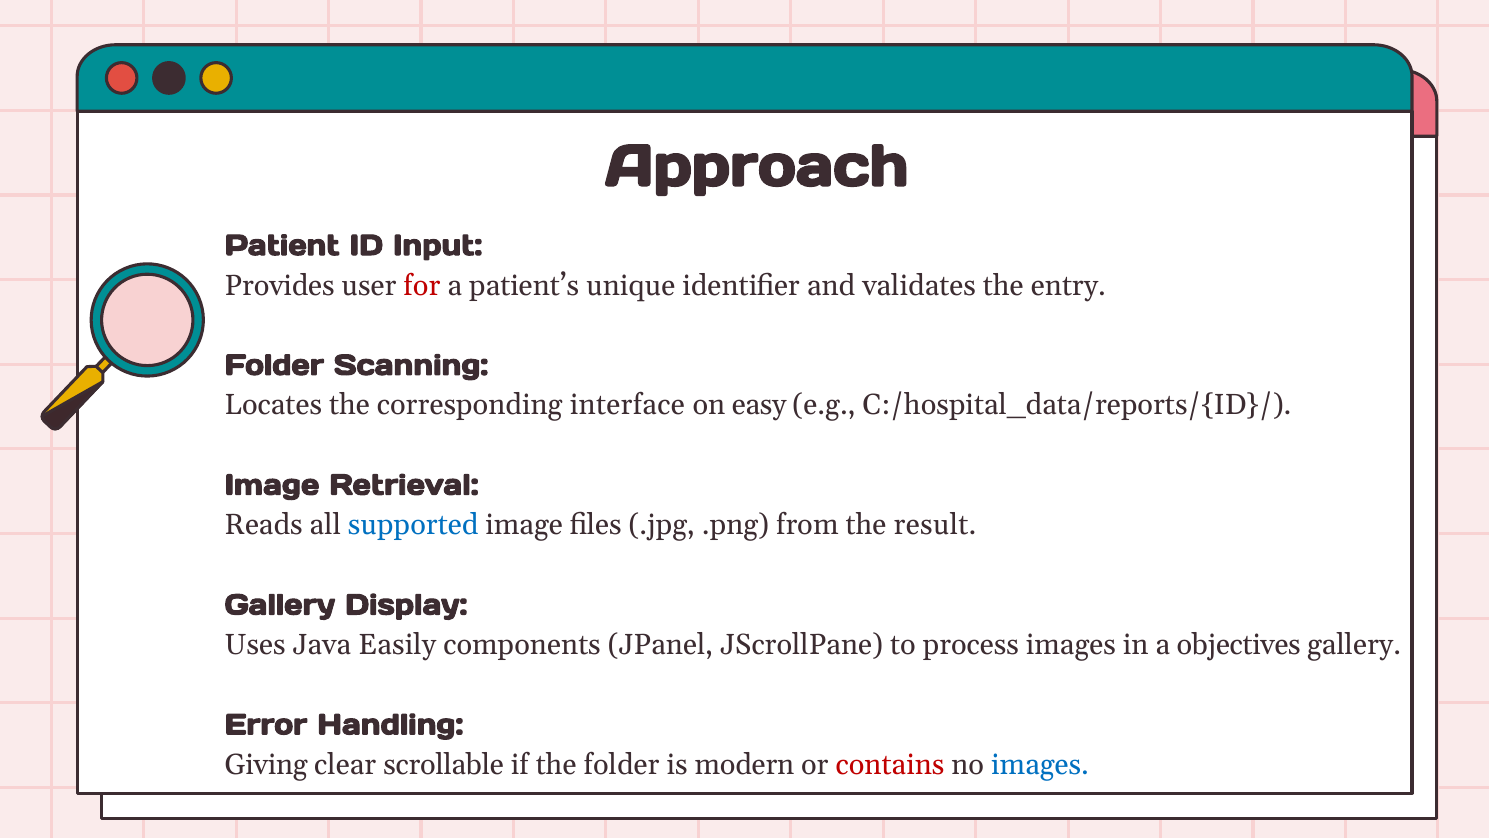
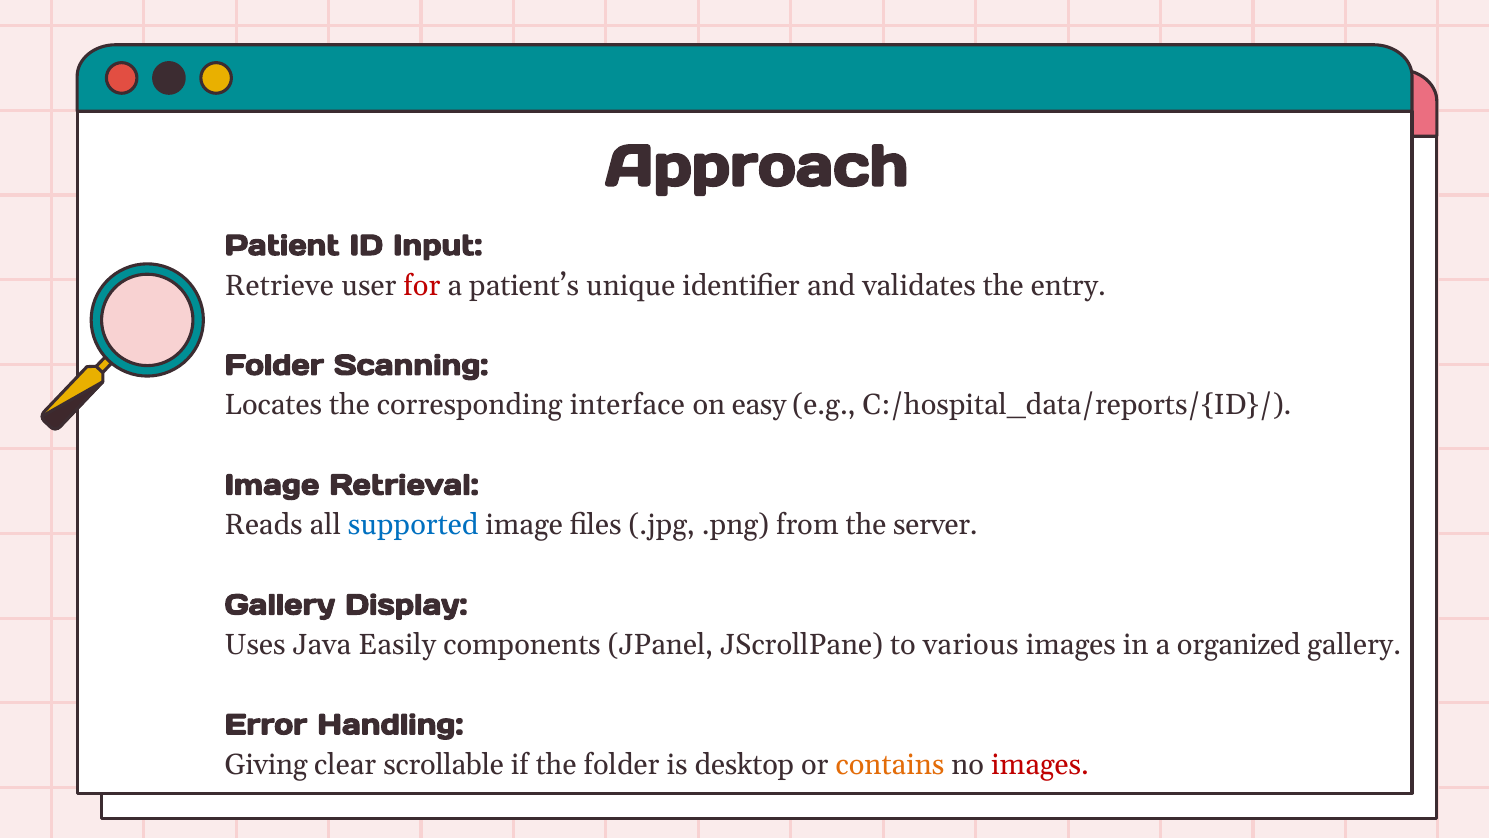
Provides: Provides -> Retrieve
result: result -> server
process: process -> various
objectives: objectives -> organized
modern: modern -> desktop
contains colour: red -> orange
images at (1040, 764) colour: blue -> red
